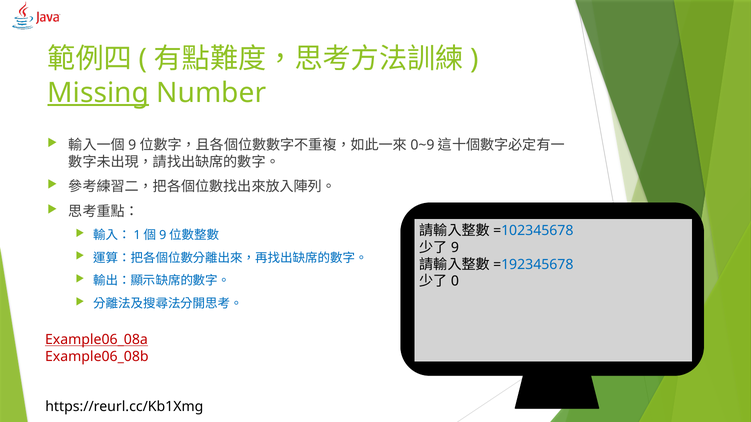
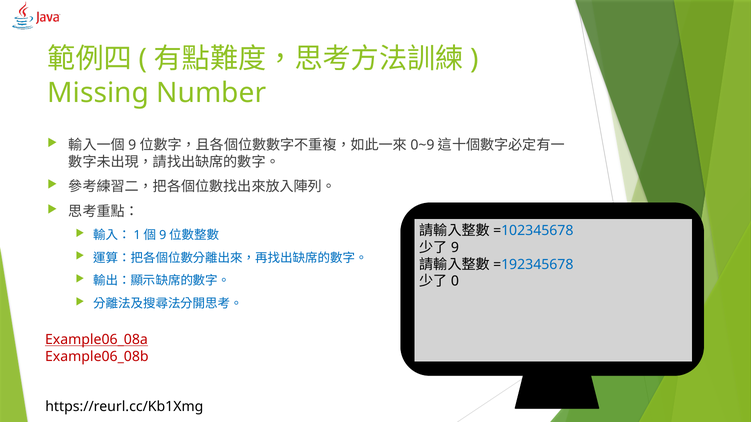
Missing underline: present -> none
